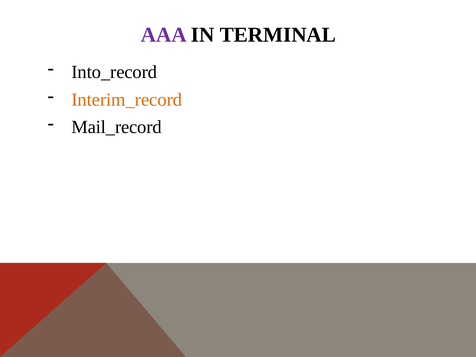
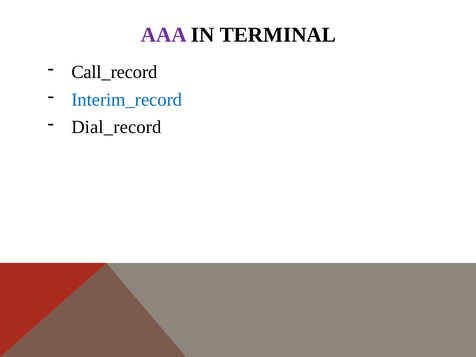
Into_record: Into_record -> Call_record
Interim_record colour: orange -> blue
Mail_record: Mail_record -> Dial_record
